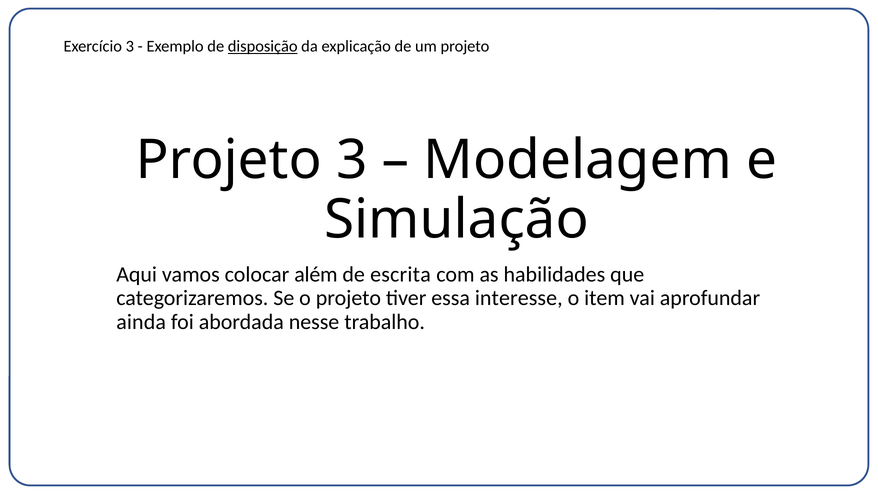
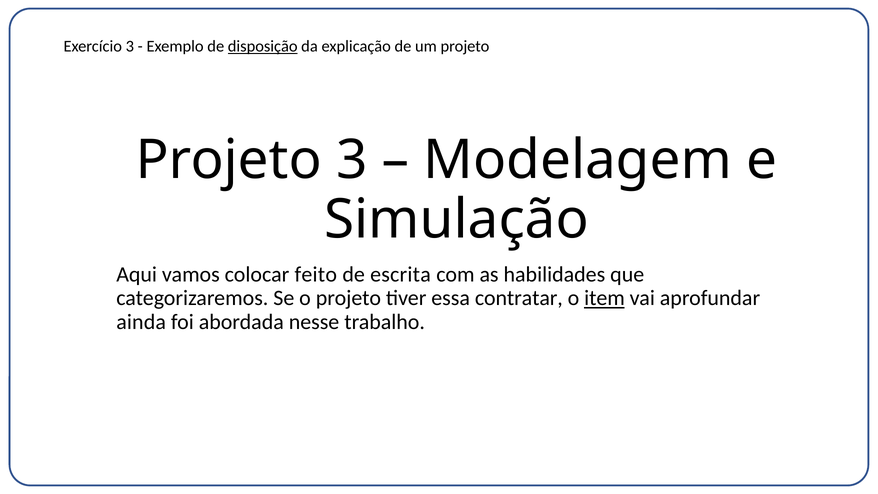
além: além -> feito
interesse: interesse -> contratar
item underline: none -> present
